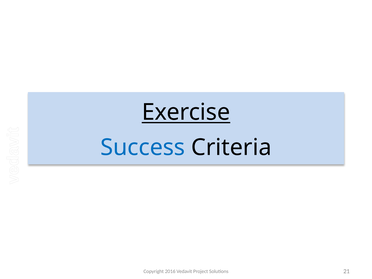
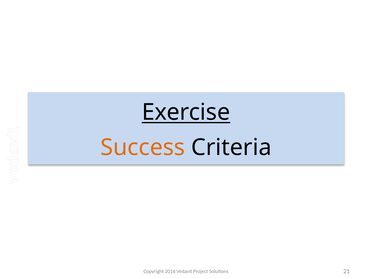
Success colour: blue -> orange
